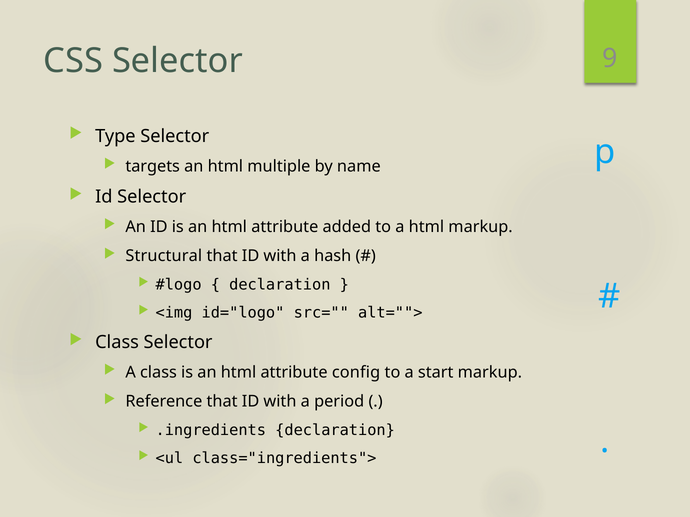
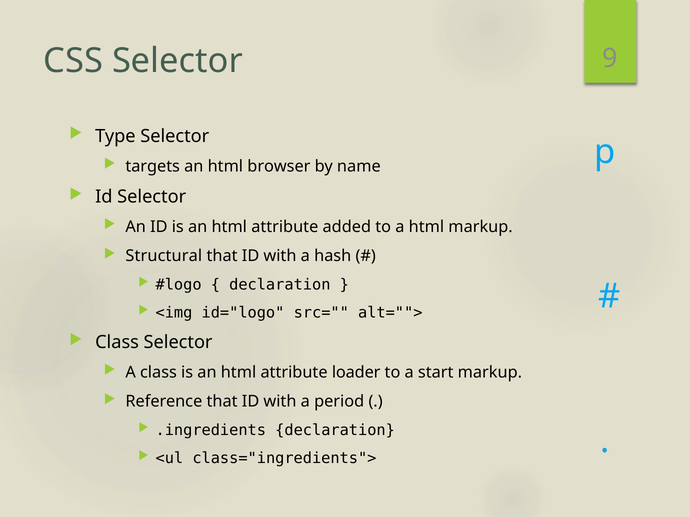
multiple: multiple -> browser
config: config -> loader
